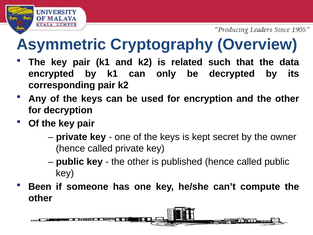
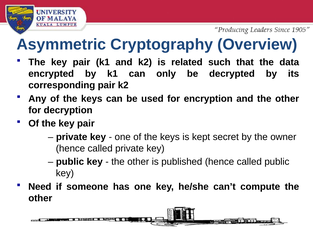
Been: Been -> Need
